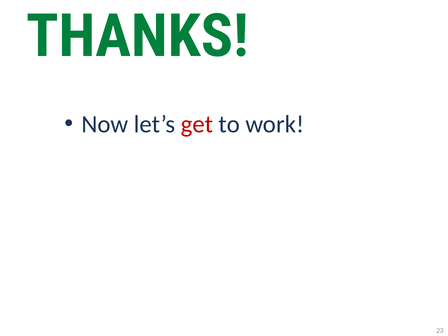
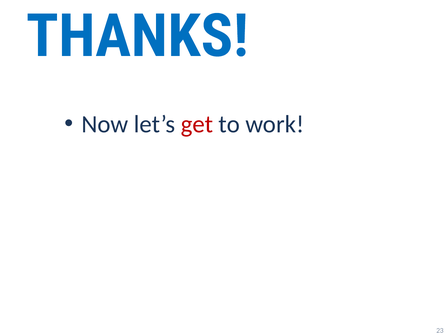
THANKS colour: green -> blue
